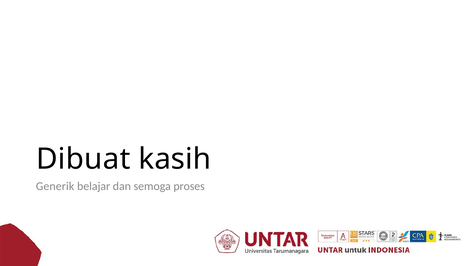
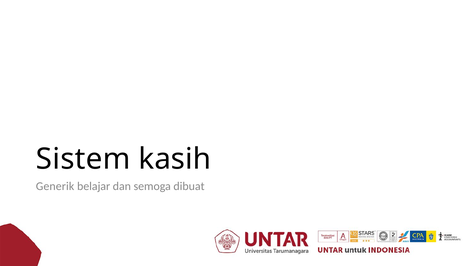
Dibuat: Dibuat -> Sistem
proses: proses -> dibuat
